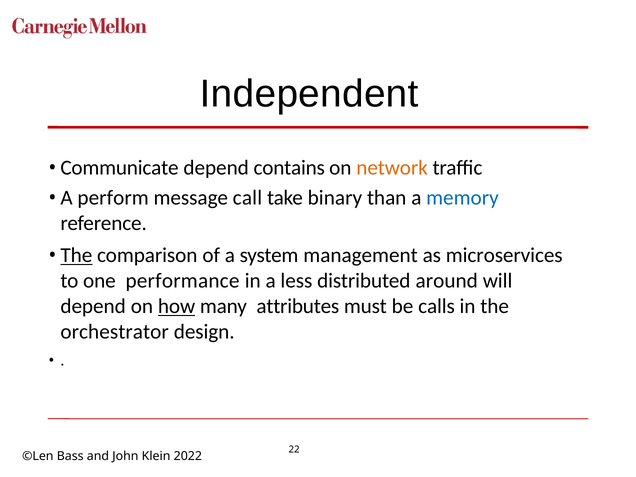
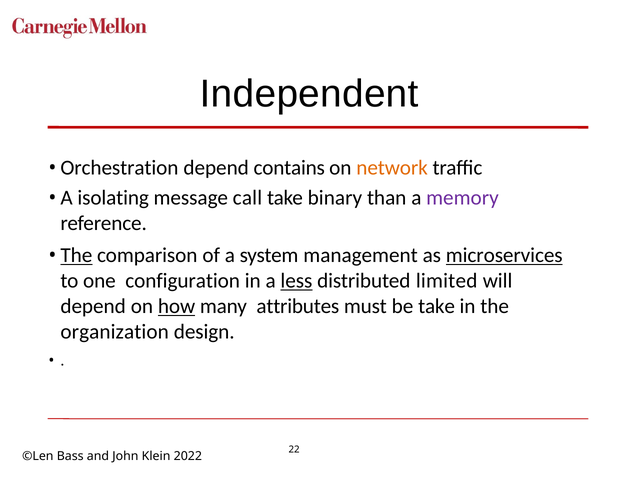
Communicate: Communicate -> Orchestration
perform: perform -> isolating
memory colour: blue -> purple
microservices underline: none -> present
performance: performance -> configuration
less underline: none -> present
around: around -> limited
be calls: calls -> take
orchestrator: orchestrator -> organization
